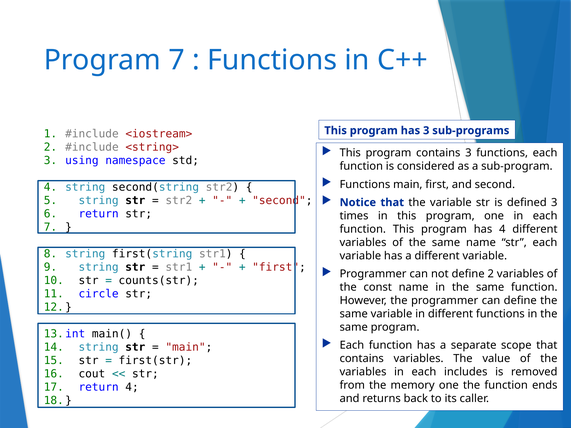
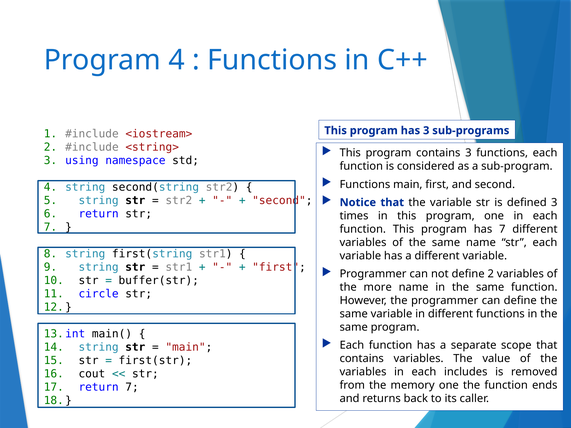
Program 7: 7 -> 4
has 4: 4 -> 7
counts(str: counts(str -> buffer(str
const: const -> more
return 4: 4 -> 7
